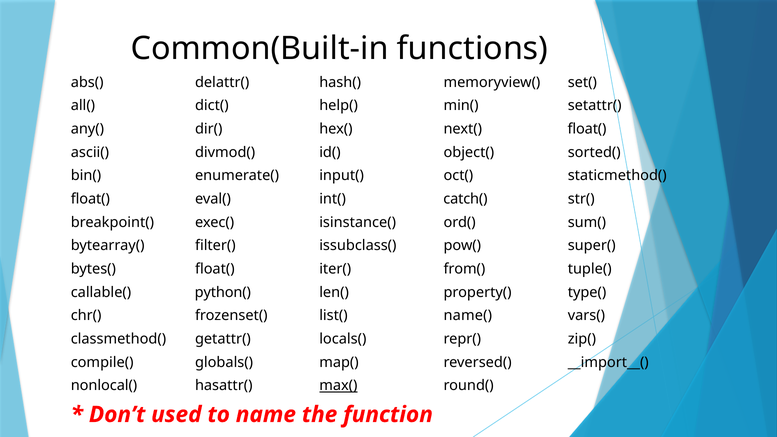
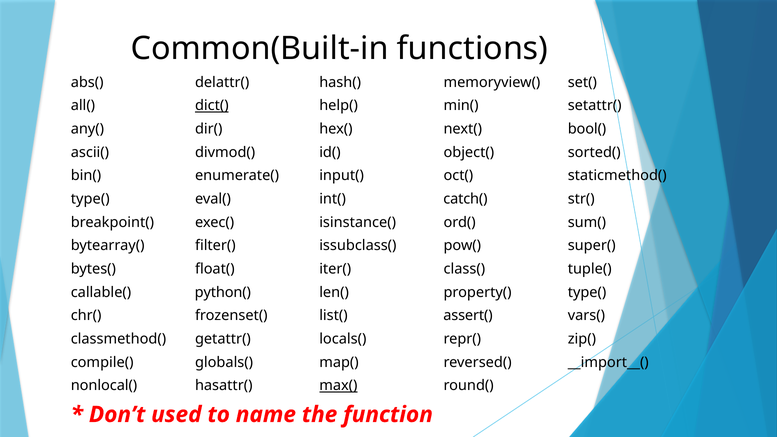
dict( underline: none -> present
next( float(: float( -> bool(
float( at (90, 199): float( -> type(
from(: from( -> class(
name(: name( -> assert(
